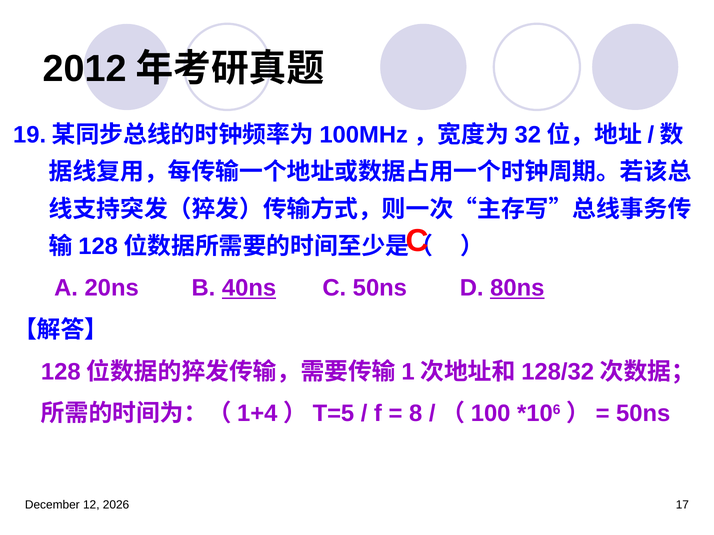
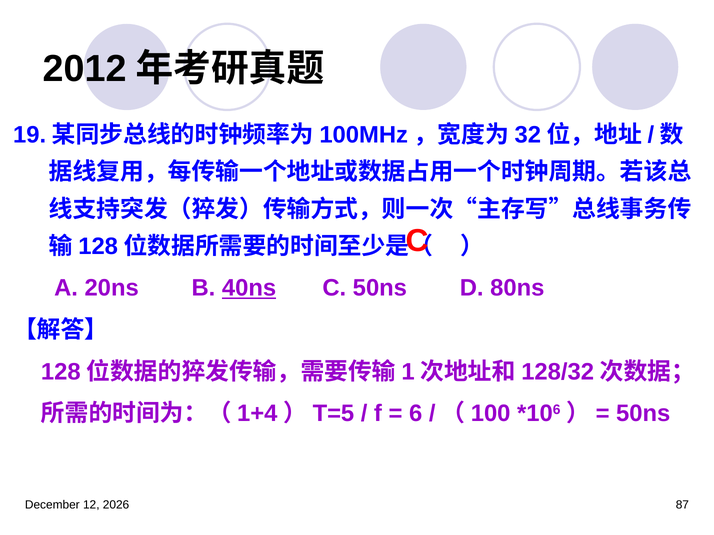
80ns underline: present -> none
8: 8 -> 6
17: 17 -> 87
